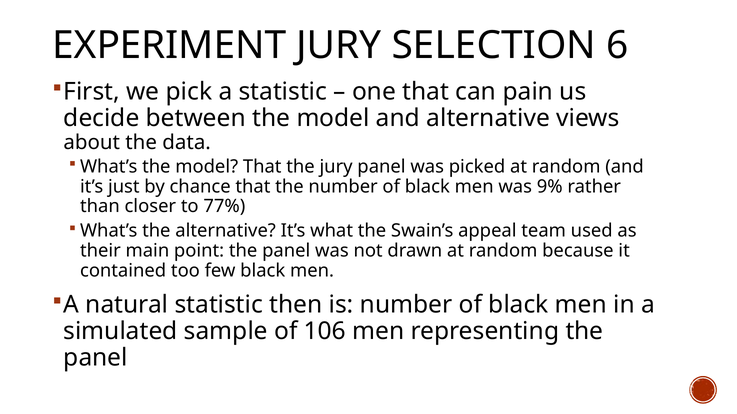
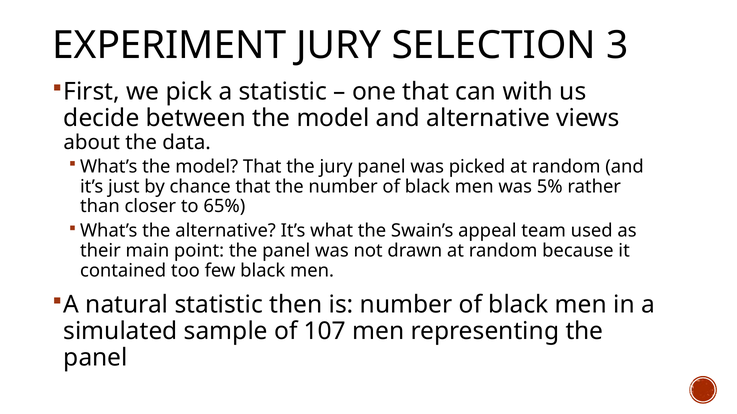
6: 6 -> 3
pain: pain -> with
9%: 9% -> 5%
77%: 77% -> 65%
106: 106 -> 107
